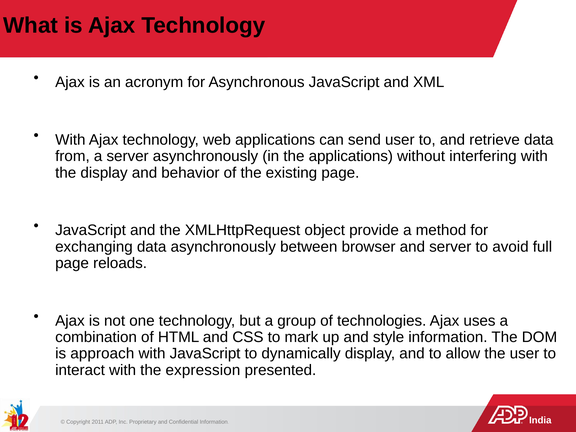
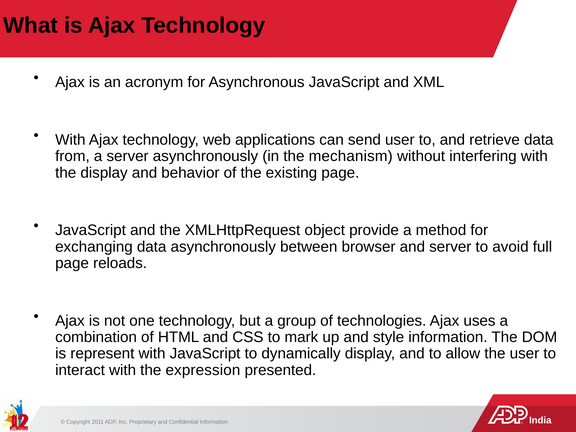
the applications: applications -> mechanism
approach: approach -> represent
